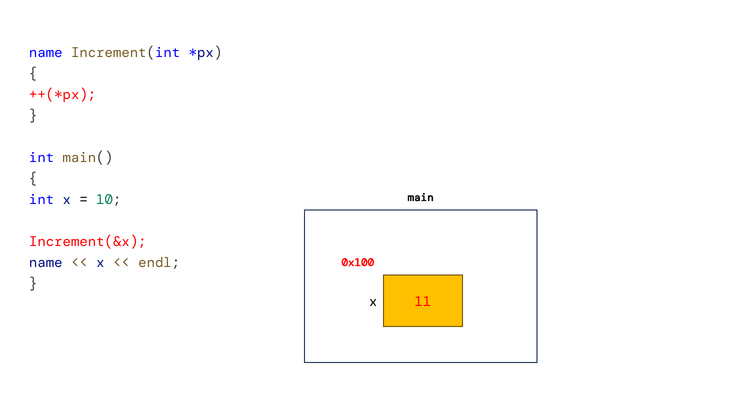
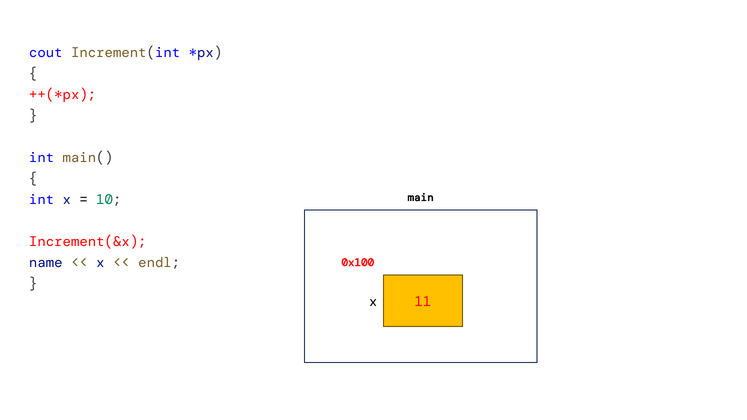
name at (46, 52): name -> cout
